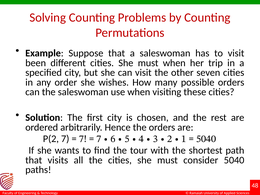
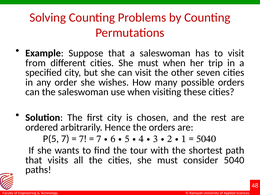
been: been -> from
P(2: P(2 -> P(5
